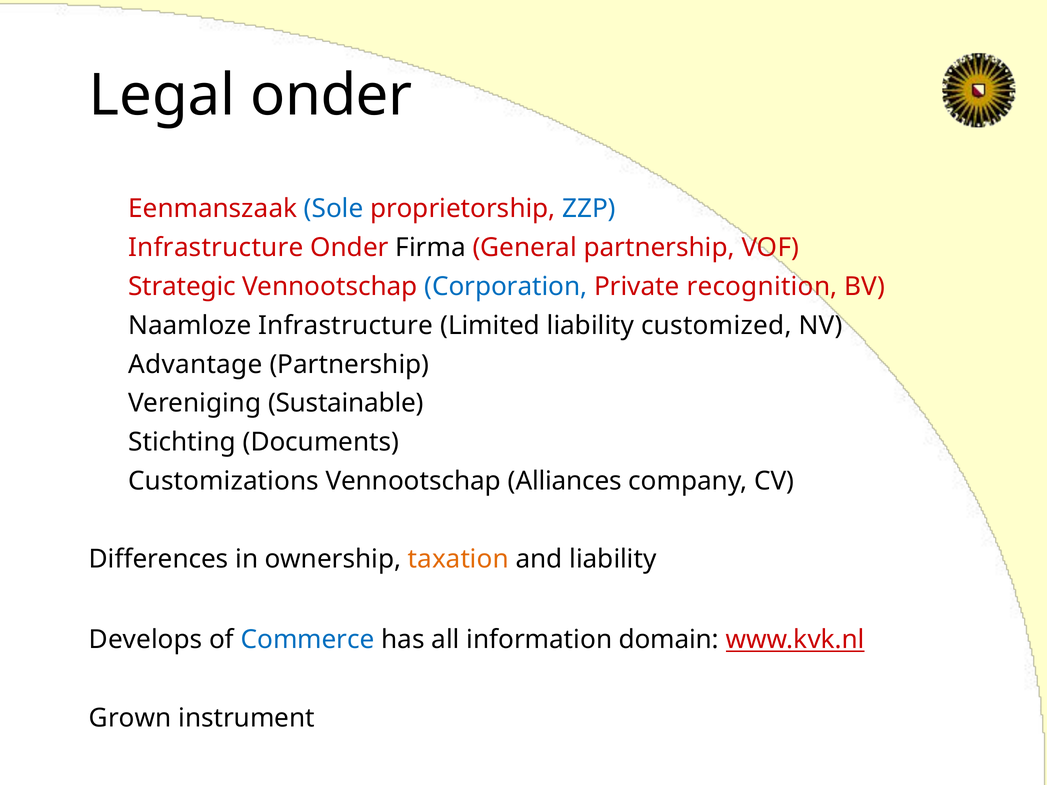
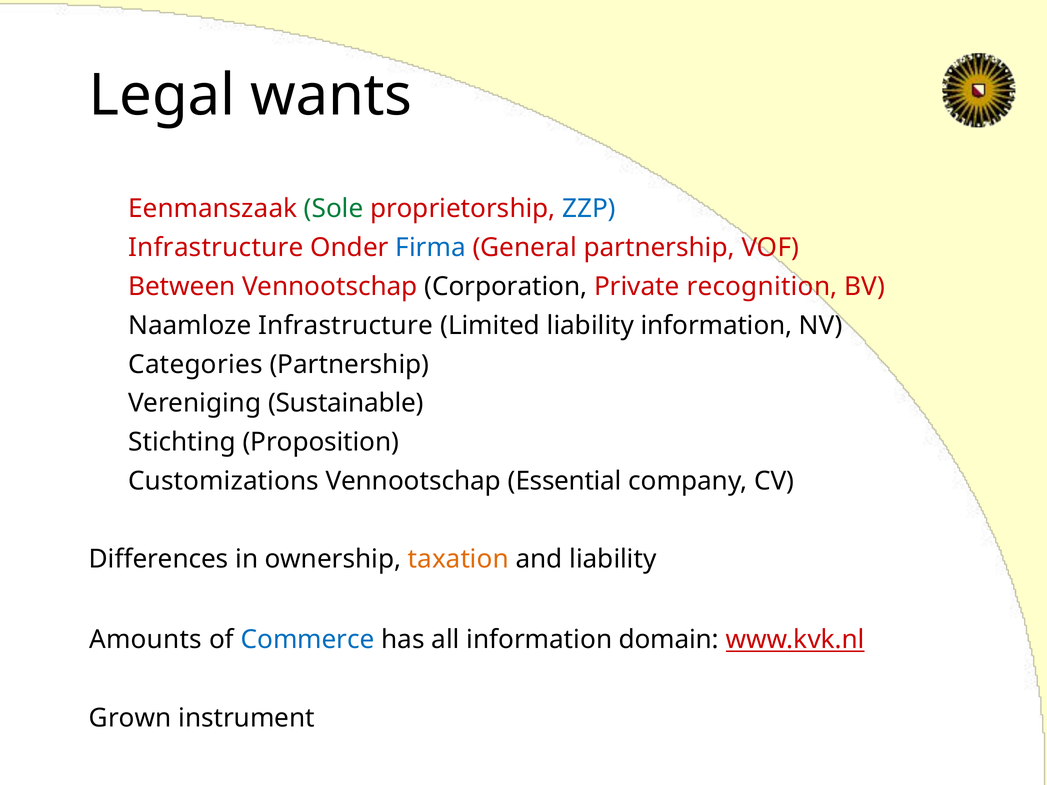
Legal onder: onder -> wants
Sole colour: blue -> green
Firma colour: black -> blue
Strategic: Strategic -> Between
Corporation colour: blue -> black
liability customized: customized -> information
Advantage: Advantage -> Categories
Documents: Documents -> Proposition
Alliances: Alliances -> Essential
Develops: Develops -> Amounts
